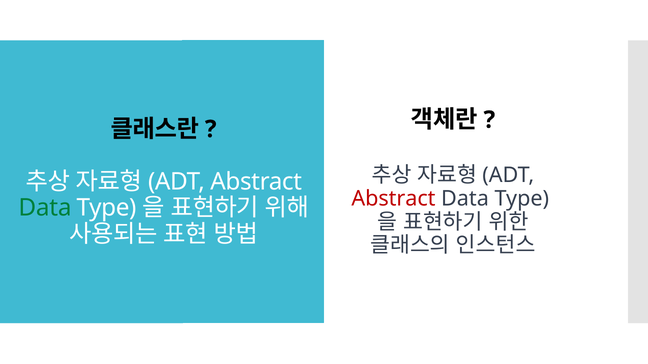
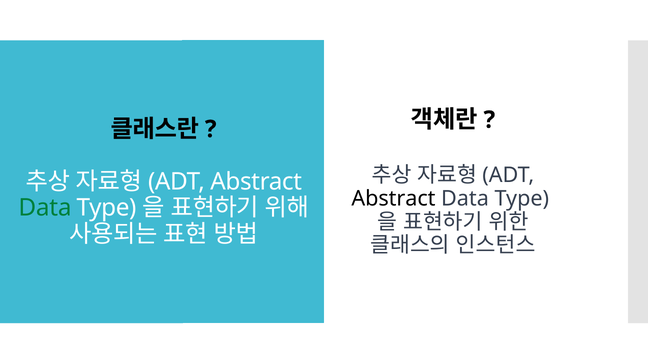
Abstract at (393, 199) colour: red -> black
